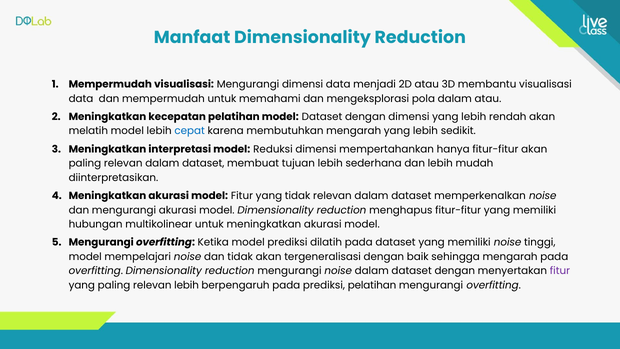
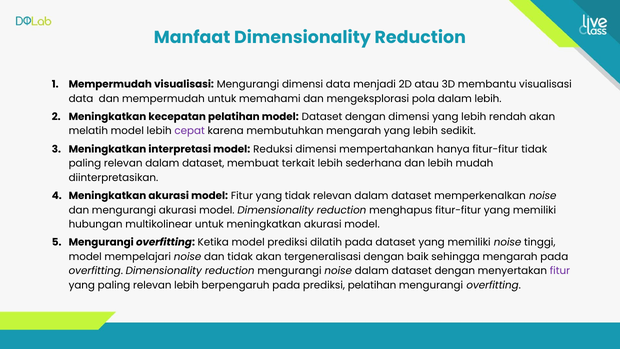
dalam atau: atau -> lebih
cepat colour: blue -> purple
fitur-fitur akan: akan -> tidak
tujuan: tujuan -> terkait
